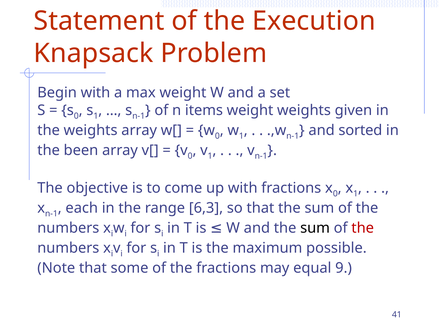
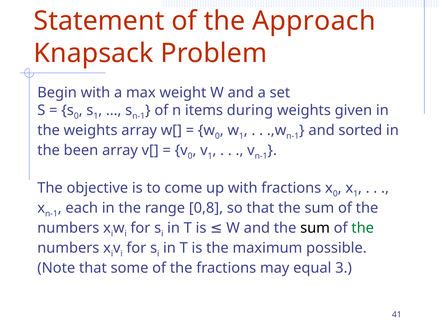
Execution: Execution -> Approach
items weight: weight -> during
6,3: 6,3 -> 0,8
the at (363, 228) colour: red -> green
9: 9 -> 3
